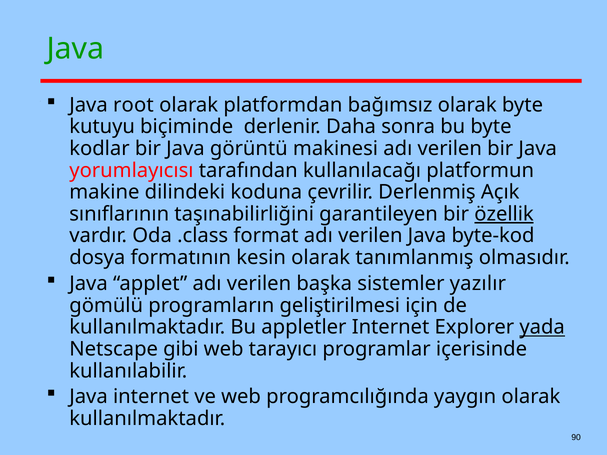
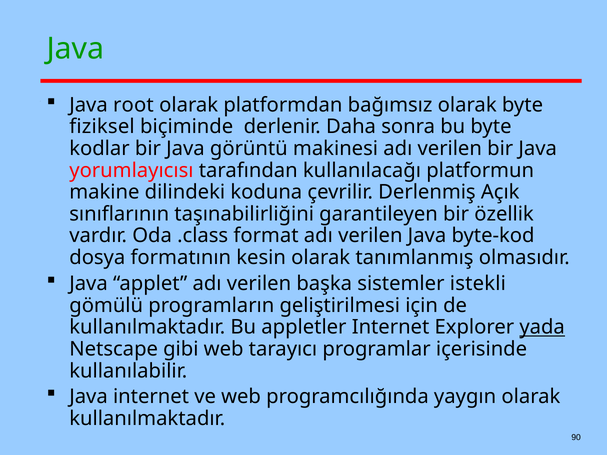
kutuyu: kutuyu -> fiziksel
özellik underline: present -> none
yazılır: yazılır -> istekli
